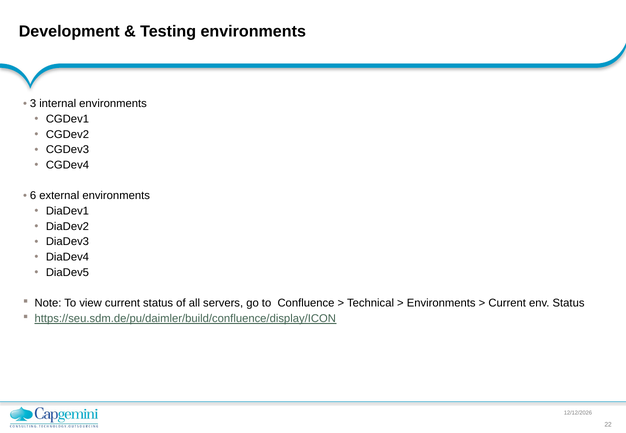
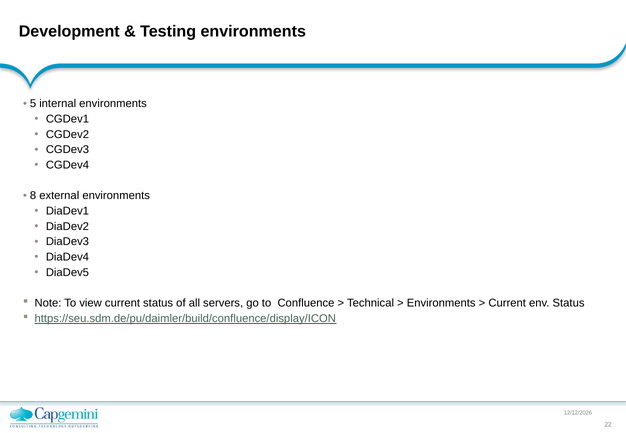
3: 3 -> 5
6: 6 -> 8
